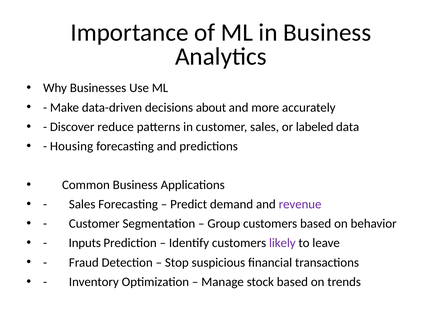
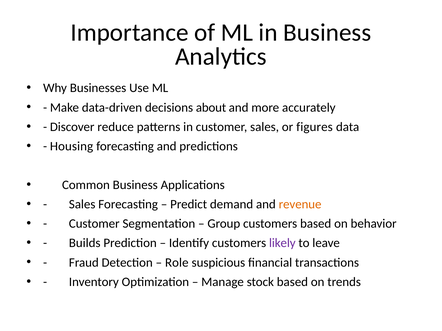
labeled: labeled -> figures
revenue colour: purple -> orange
Inputs: Inputs -> Builds
Stop: Stop -> Role
